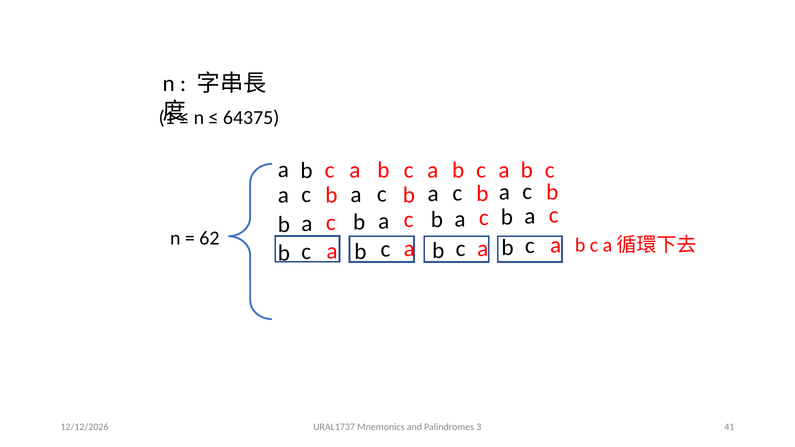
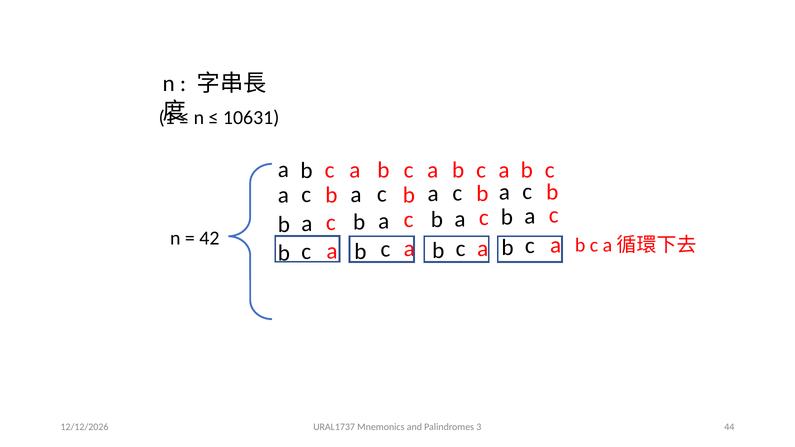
64375: 64375 -> 10631
62: 62 -> 42
41: 41 -> 44
